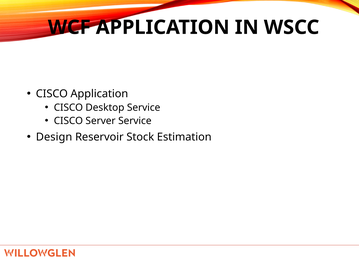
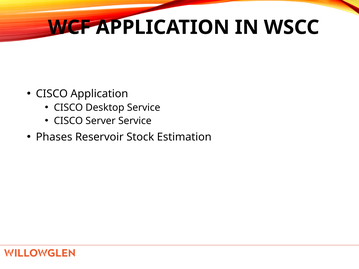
Design: Design -> Phases
